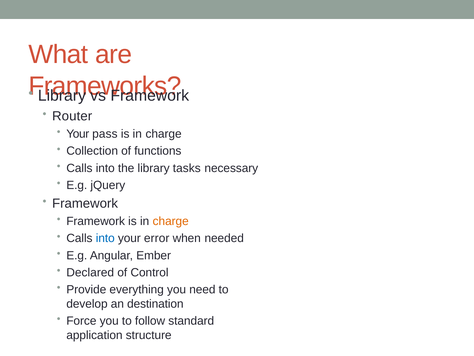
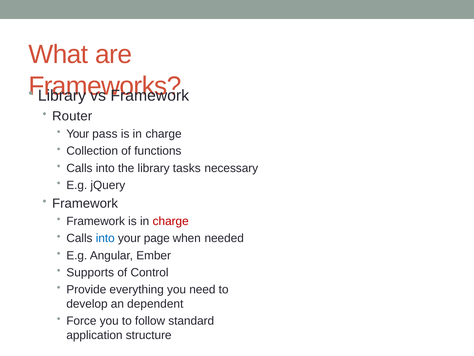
charge at (171, 221) colour: orange -> red
error: error -> page
Declared: Declared -> Supports
destination: destination -> dependent
